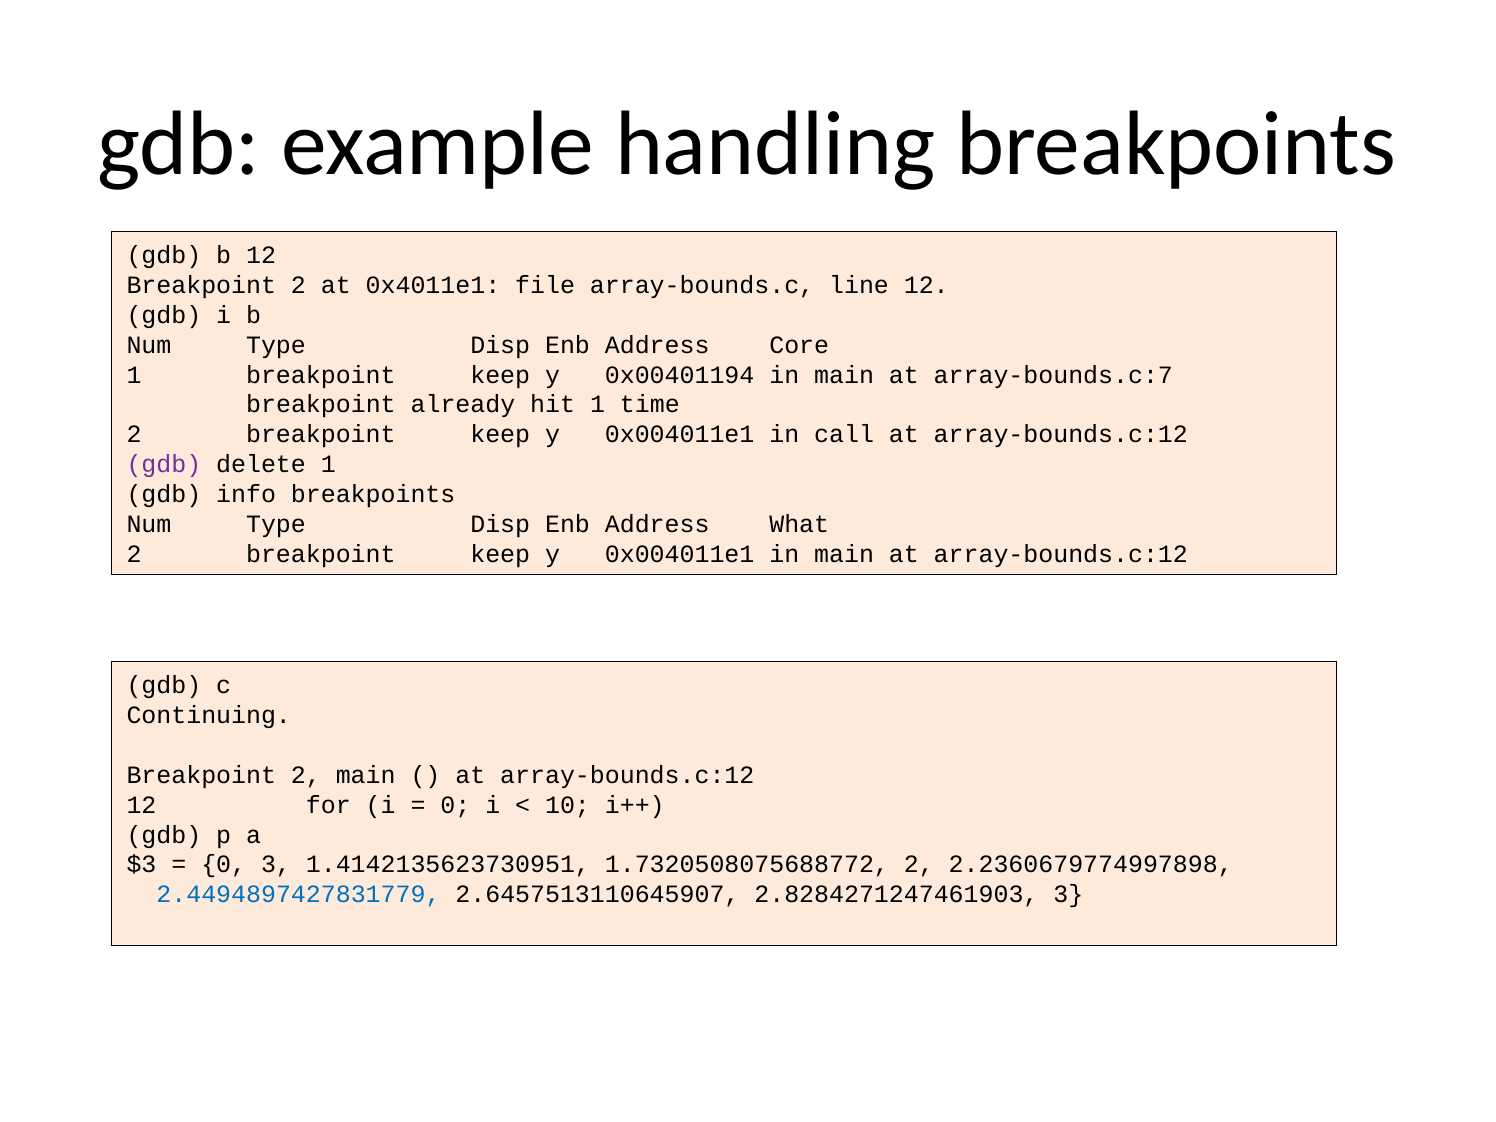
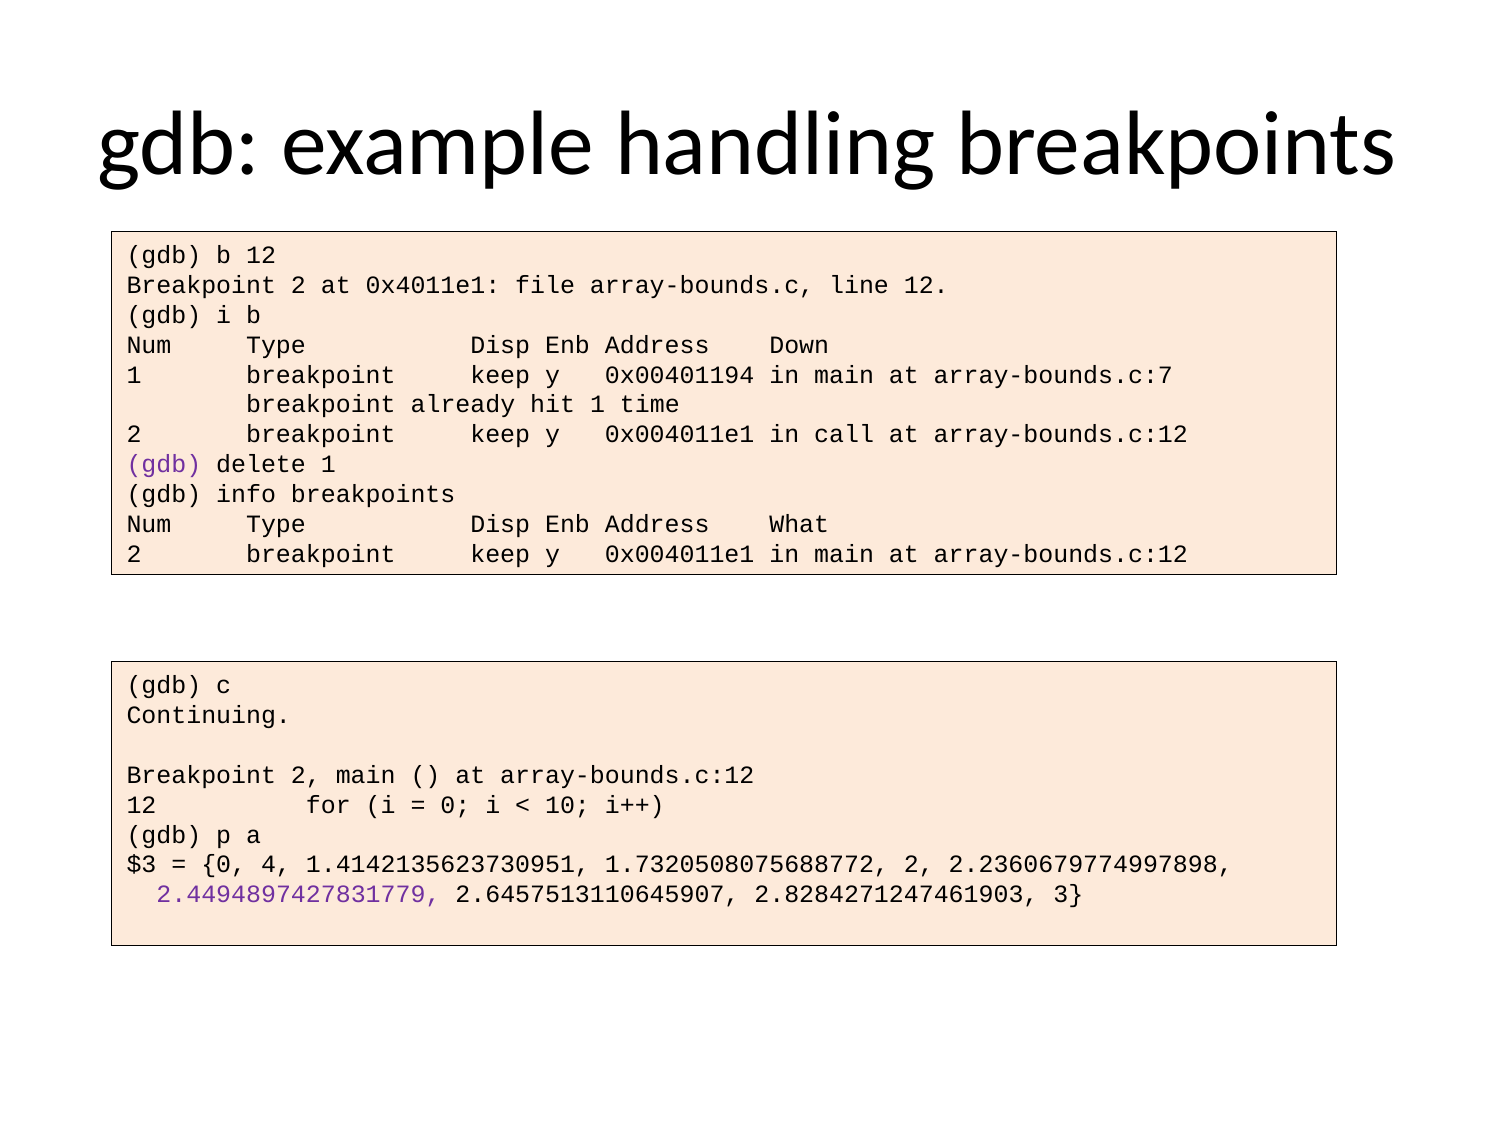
Core: Core -> Down
0 3: 3 -> 4
2.4494897427831779 colour: blue -> purple
